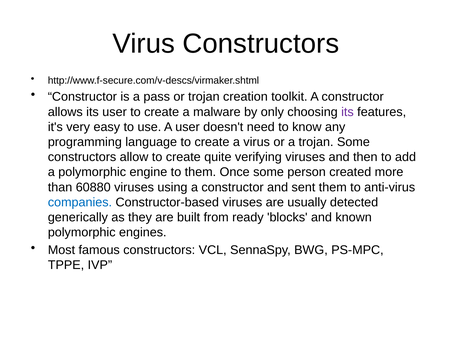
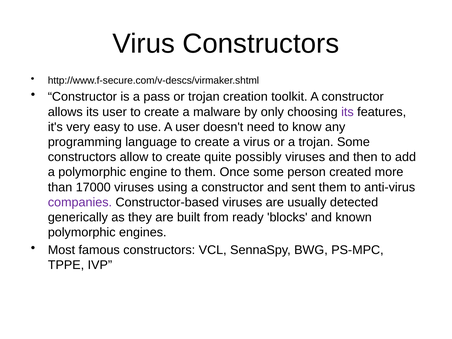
verifying: verifying -> possibly
60880: 60880 -> 17000
companies colour: blue -> purple
